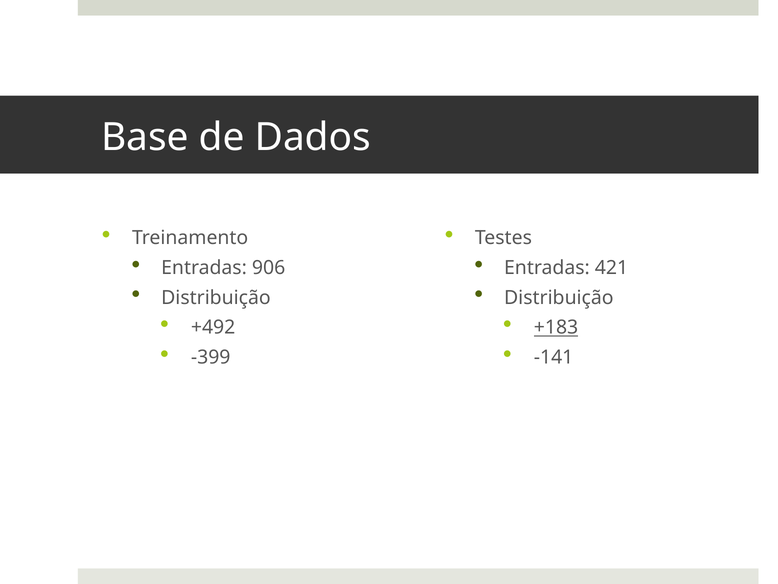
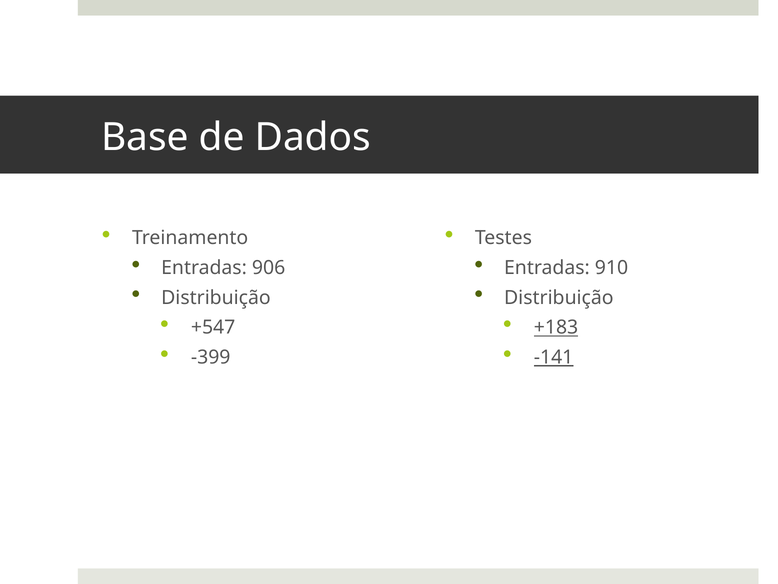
421: 421 -> 910
+492: +492 -> +547
-141 underline: none -> present
